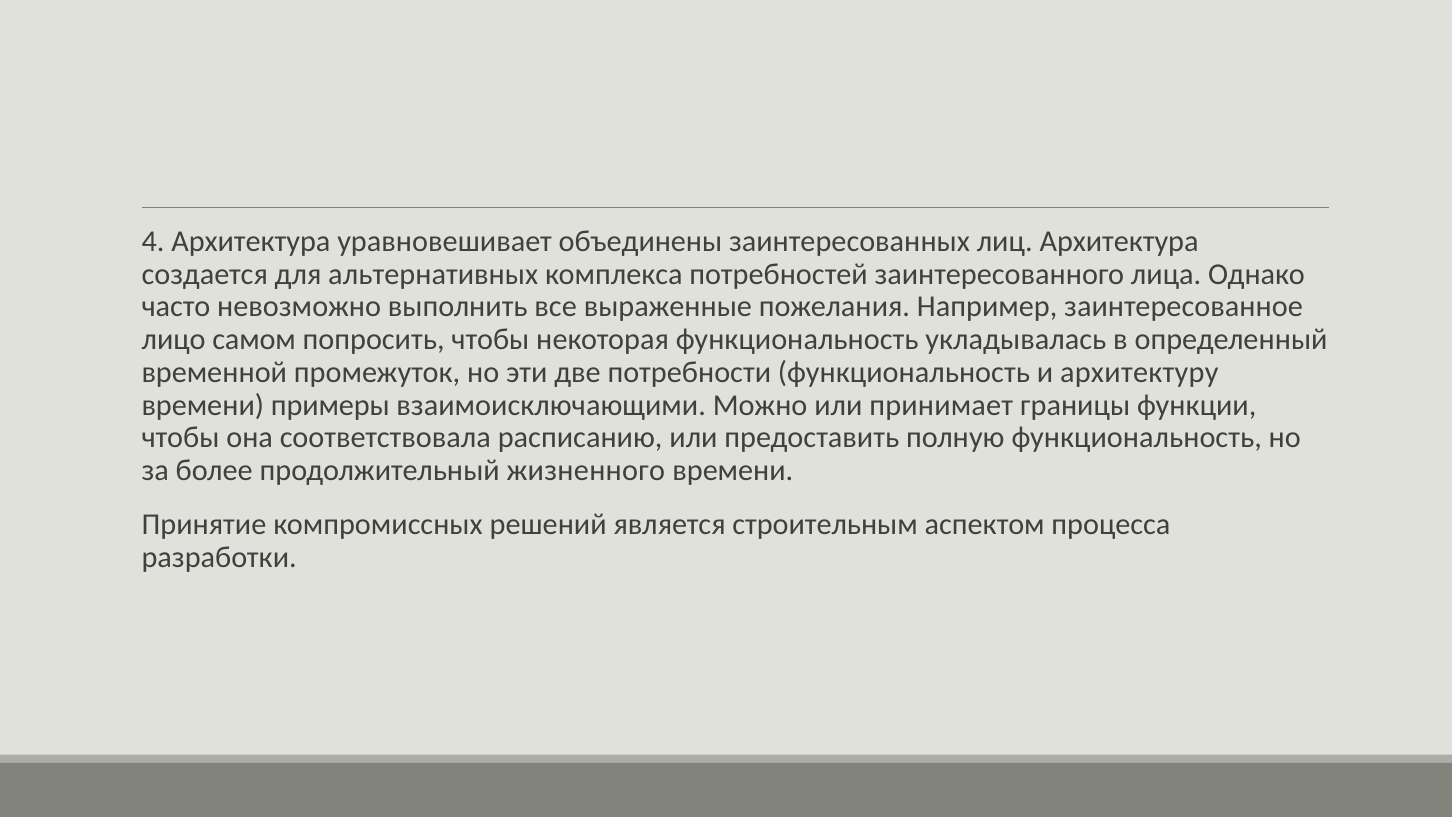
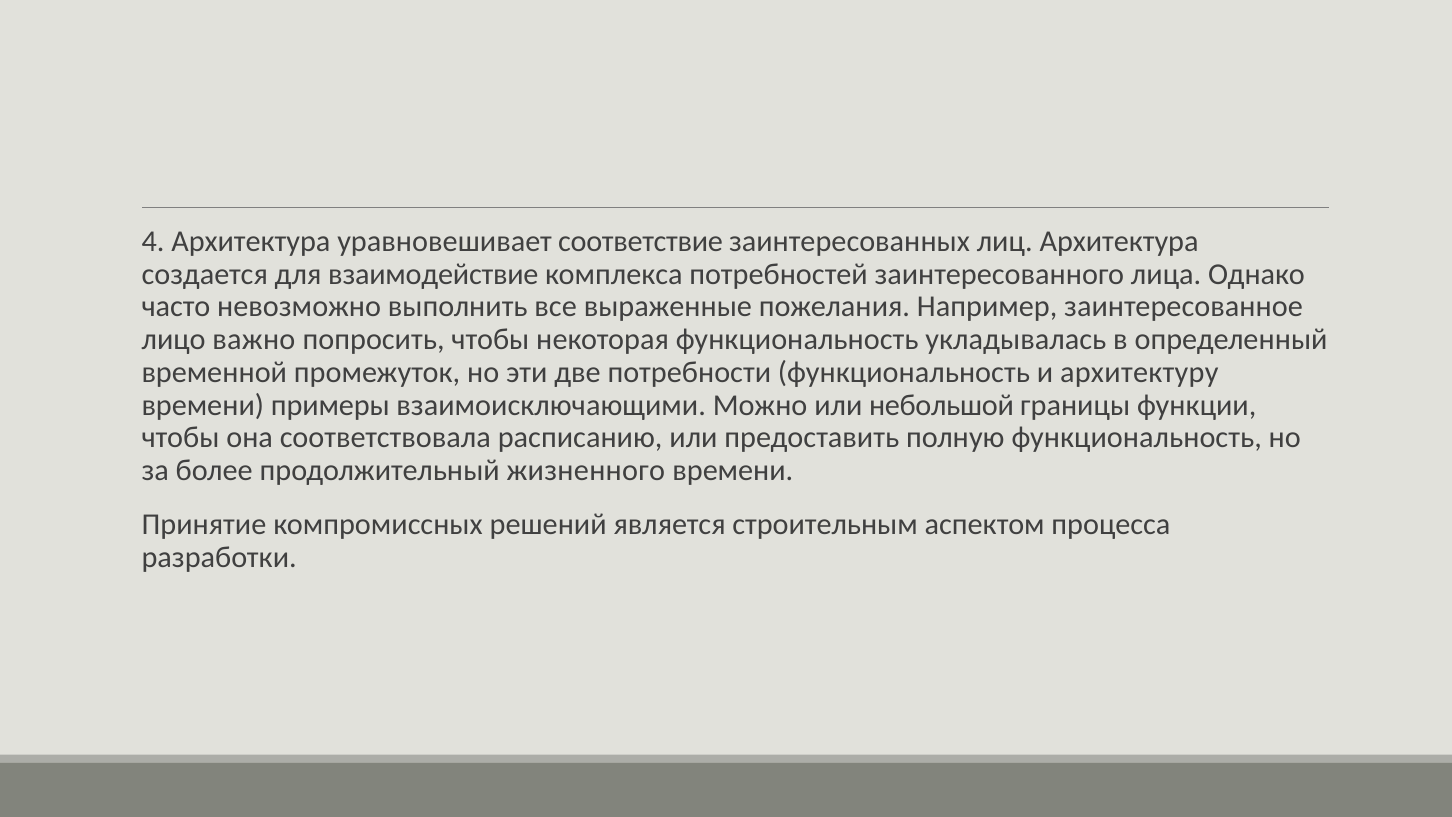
объединены: объединены -> соответствие
альтернативных: альтернативных -> взаимодействие
самом: самом -> важно
принимает: принимает -> небольшой
